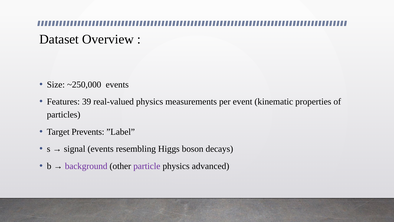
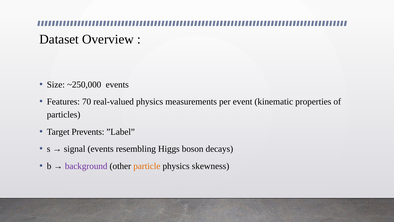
39: 39 -> 70
particle colour: purple -> orange
advanced: advanced -> skewness
